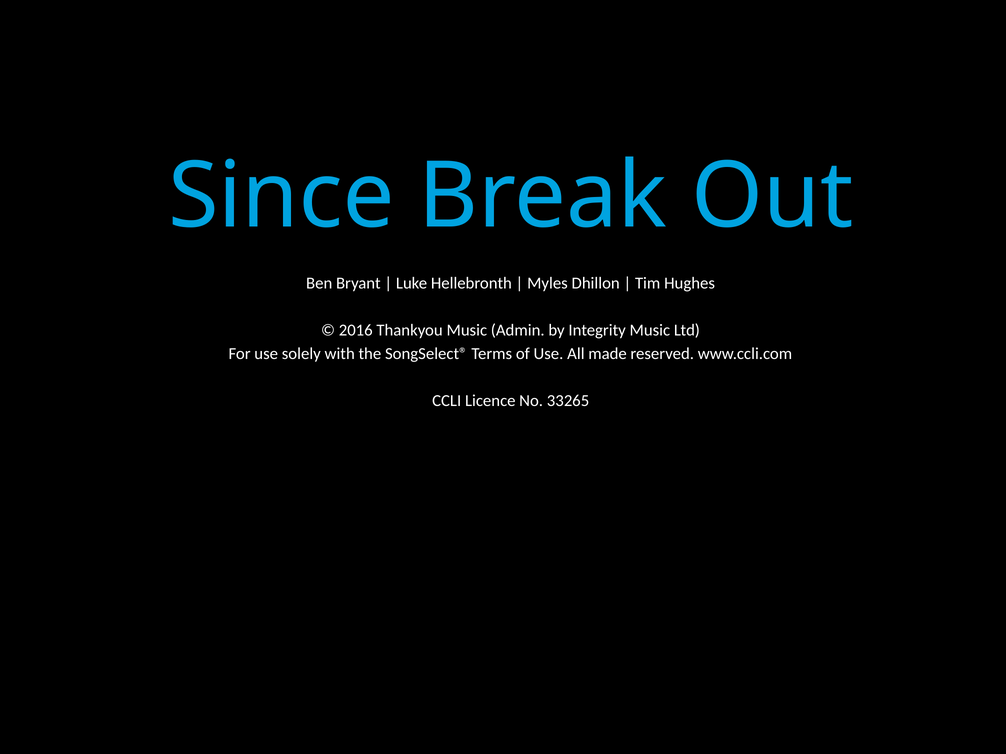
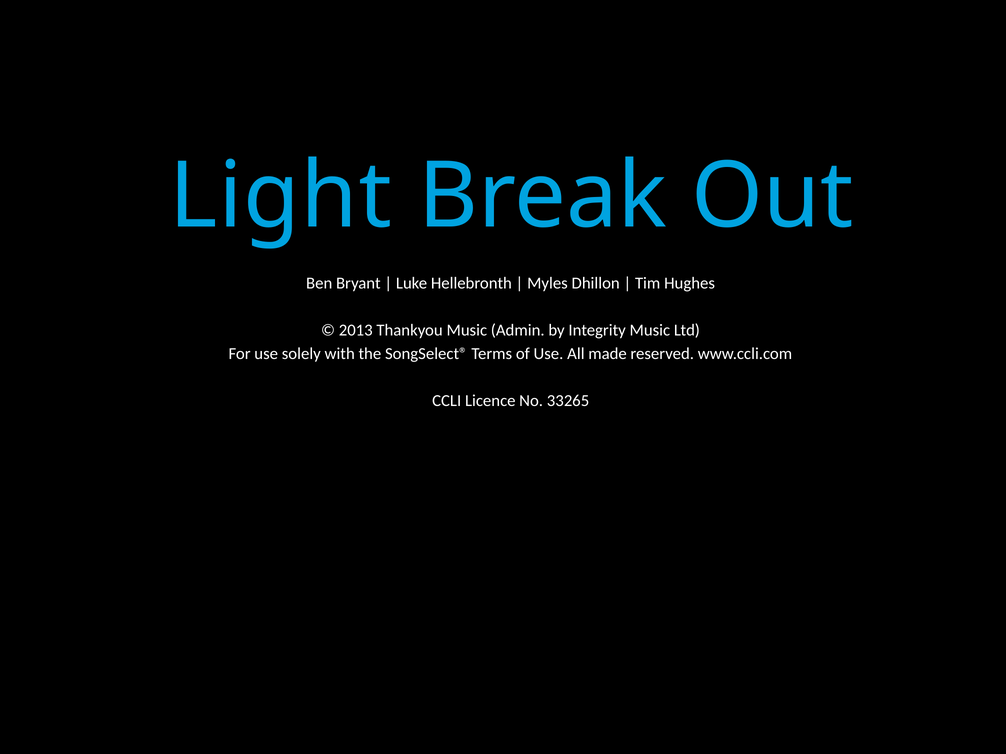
Since: Since -> Light
2016: 2016 -> 2013
